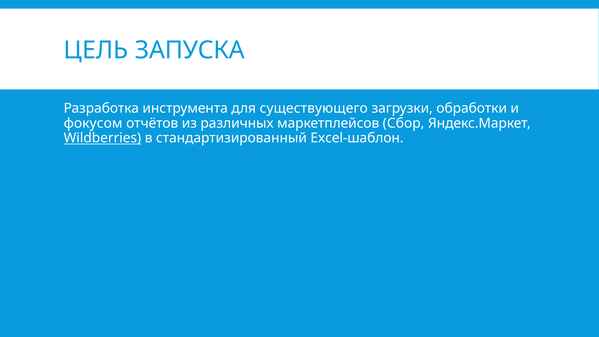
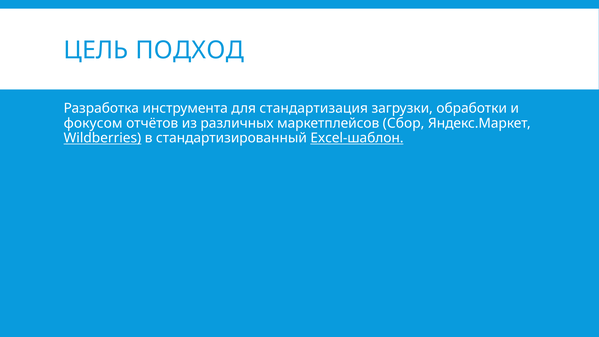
ЗАПУСКА: ЗАПУСКА -> ПОДХОД
существующего: существующего -> стандартизация
Excel-шаблон underline: none -> present
